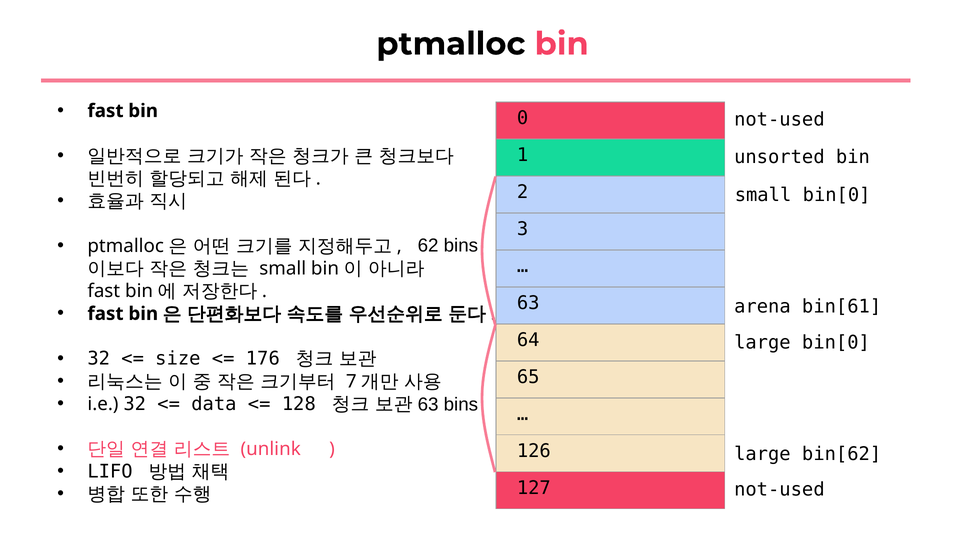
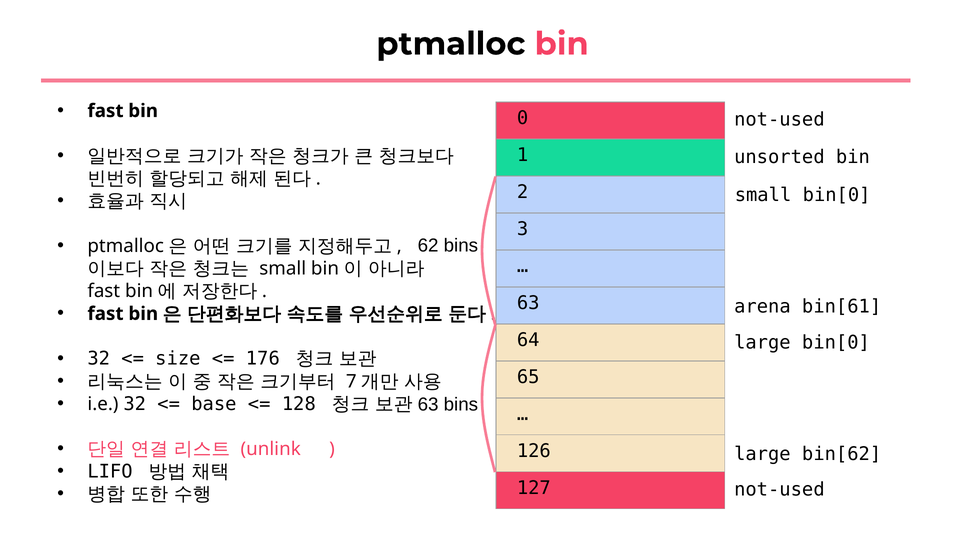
data: data -> base
